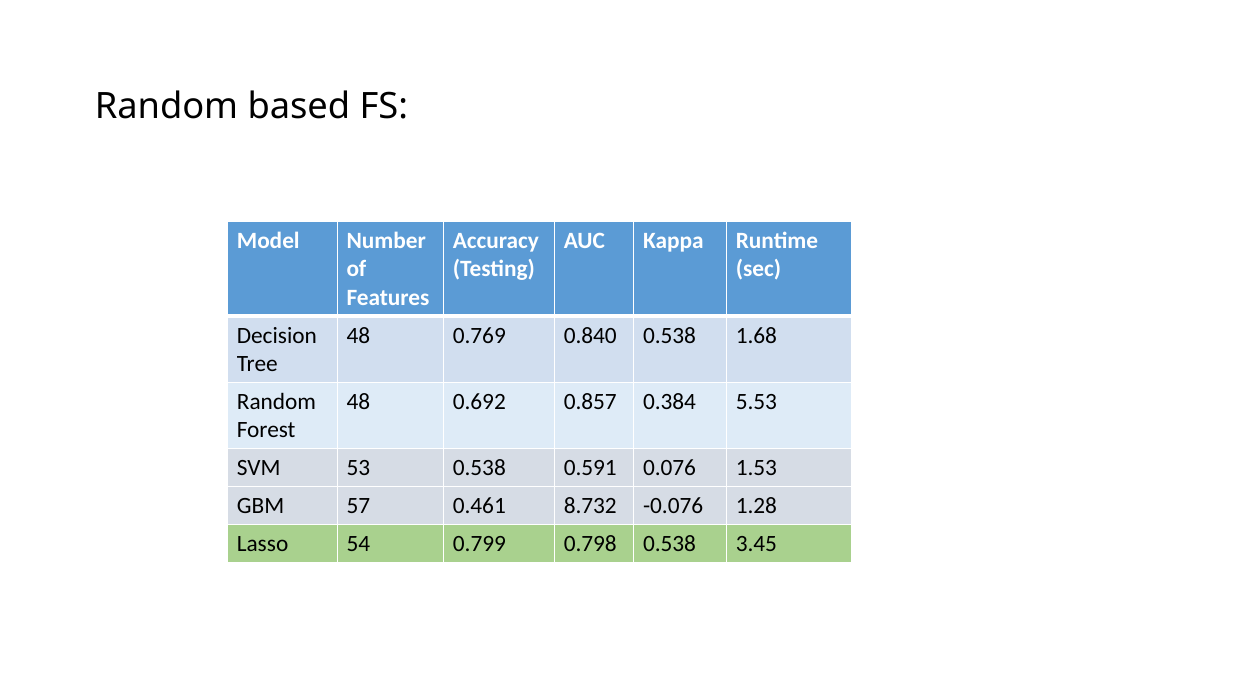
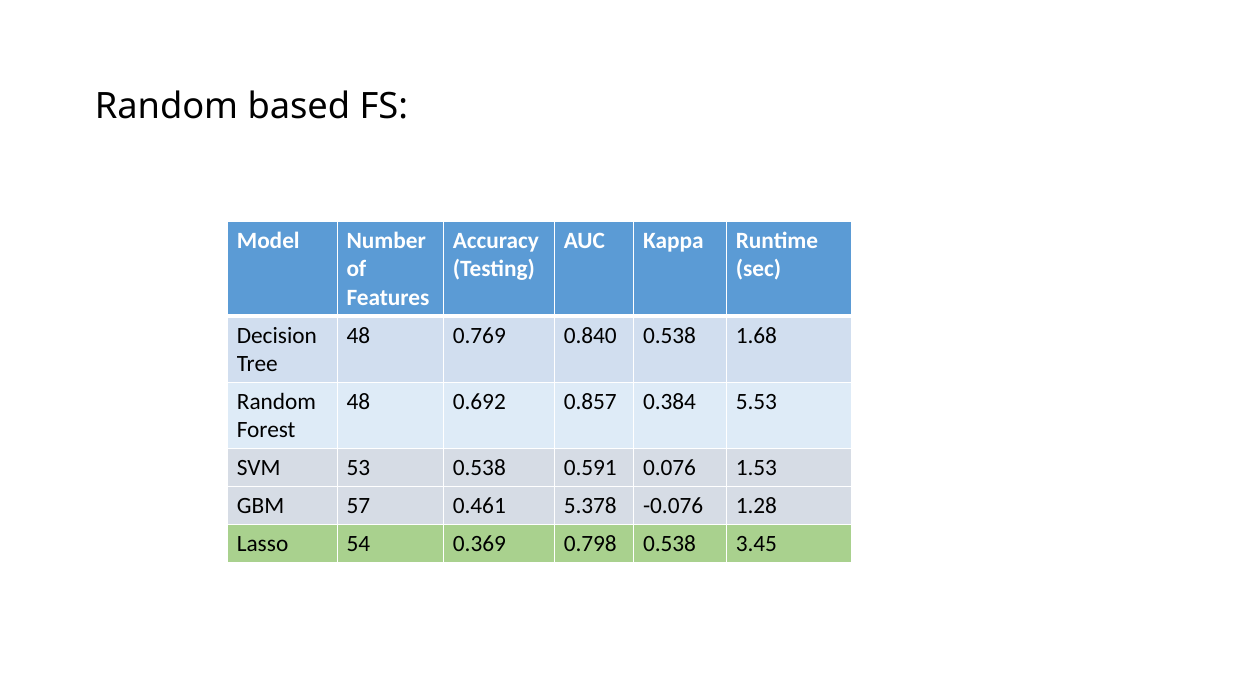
8.732: 8.732 -> 5.378
0.799: 0.799 -> 0.369
